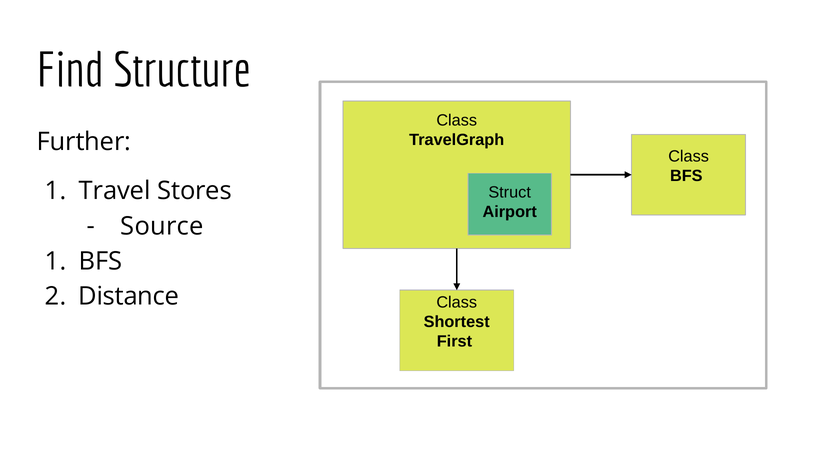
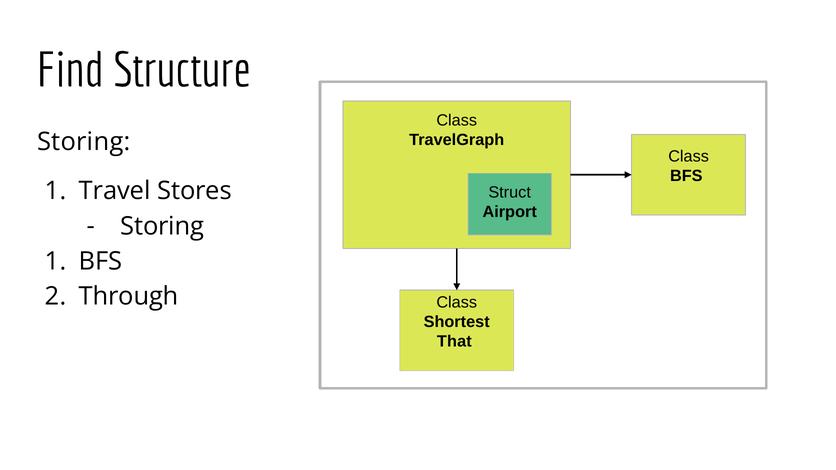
Further at (84, 142): Further -> Storing
Source at (162, 226): Source -> Storing
Distance: Distance -> Through
First: First -> That
